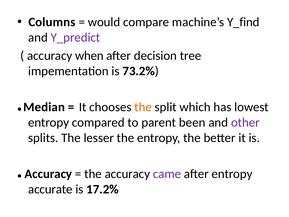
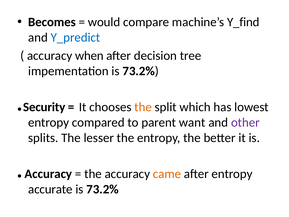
Columns: Columns -> Becomes
Y_predict colour: purple -> blue
Median: Median -> Security
been: been -> want
came colour: purple -> orange
17.2% at (103, 189): 17.2% -> 73.2%
